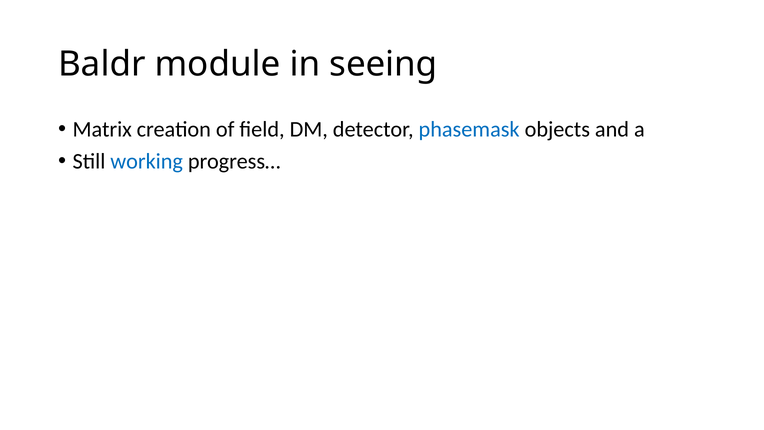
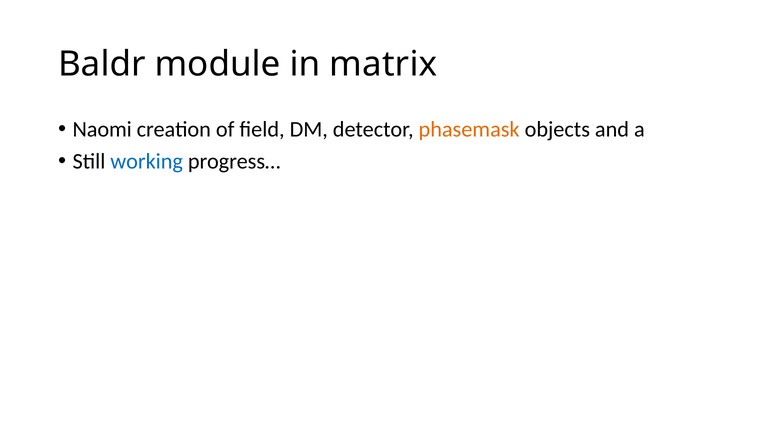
seeing: seeing -> matrix
Matrix: Matrix -> Naomi
phasemask colour: blue -> orange
